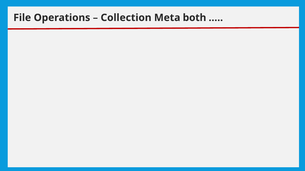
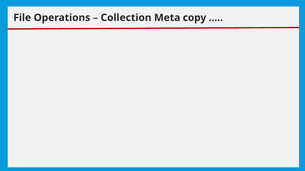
both: both -> copy
